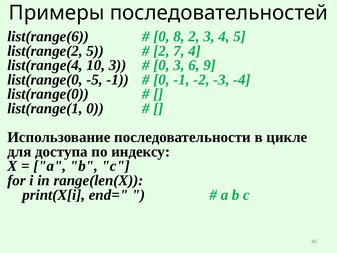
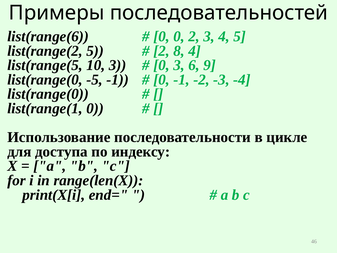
0 8: 8 -> 0
7: 7 -> 8
list(range(4: list(range(4 -> list(range(5
